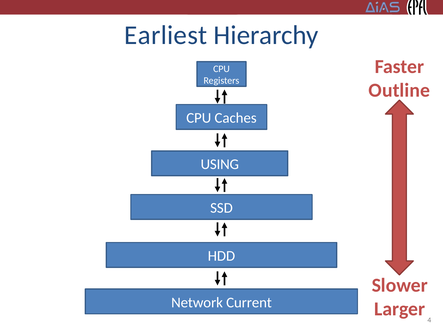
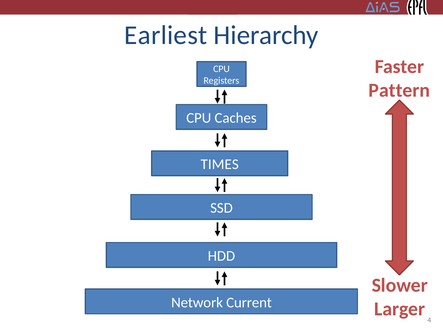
Outline: Outline -> Pattern
USING: USING -> TIMES
